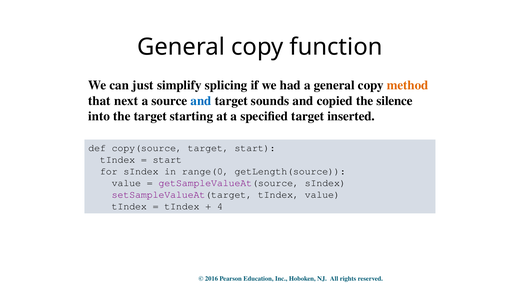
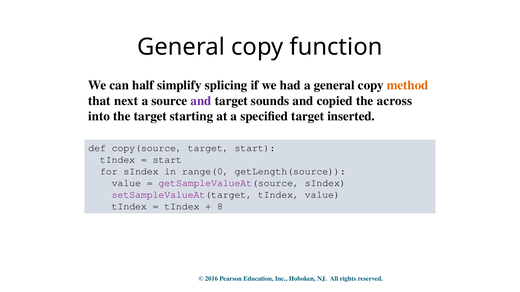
just: just -> half
and at (201, 101) colour: blue -> purple
silence: silence -> across
4: 4 -> 8
